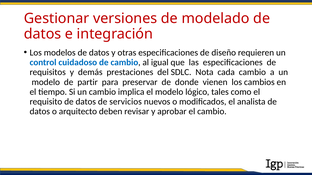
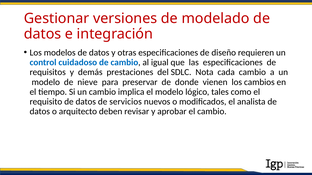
partir: partir -> nieve
